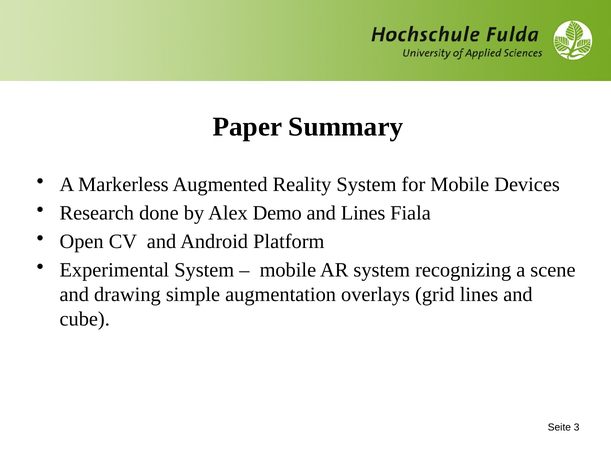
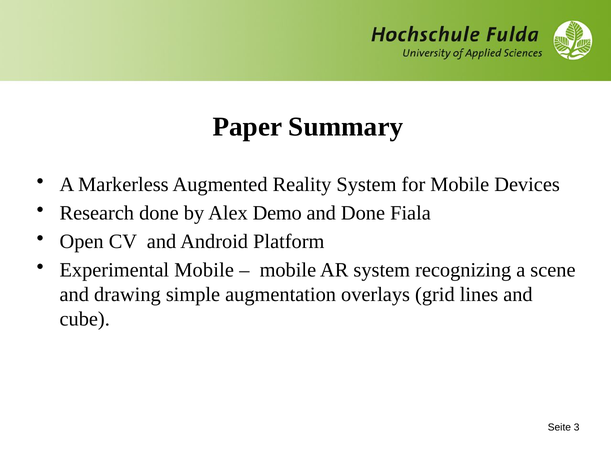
and Lines: Lines -> Done
Experimental System: System -> Mobile
